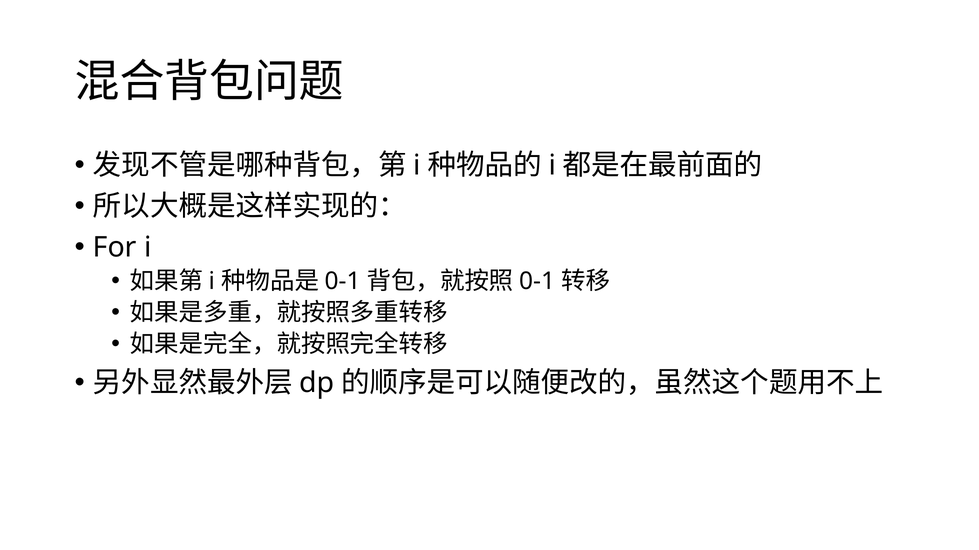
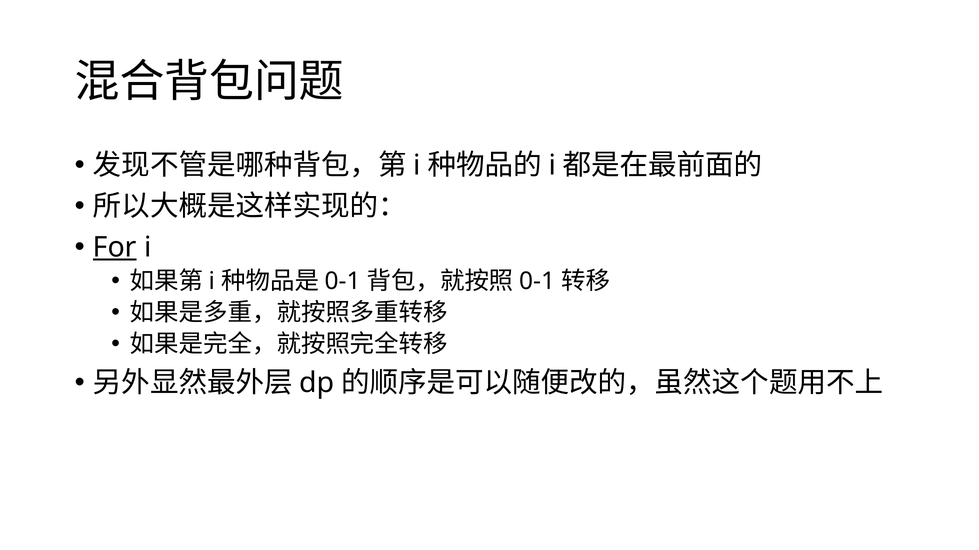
For underline: none -> present
